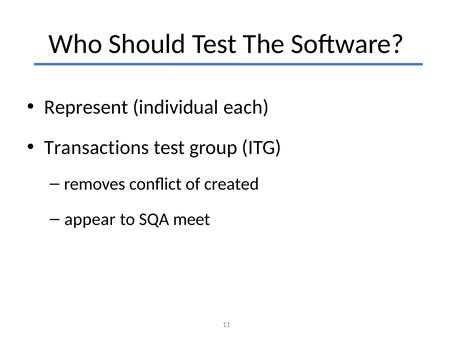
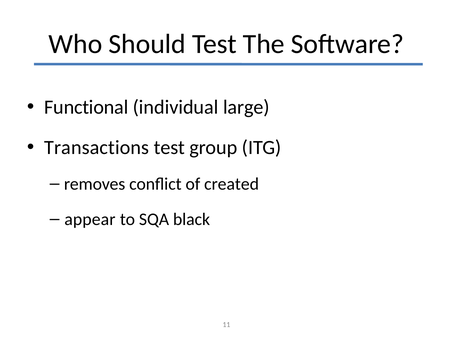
Represent: Represent -> Functional
each: each -> large
meet: meet -> black
